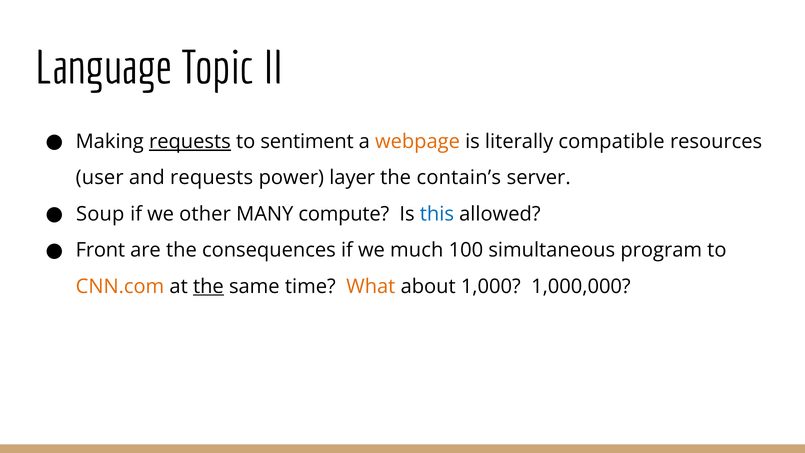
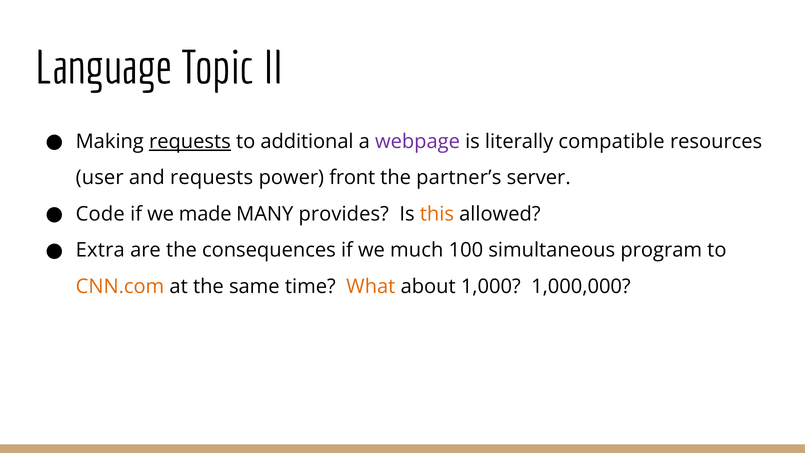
sentiment: sentiment -> additional
webpage colour: orange -> purple
layer: layer -> front
contain’s: contain’s -> partner’s
Soup: Soup -> Code
other: other -> made
compute: compute -> provides
this colour: blue -> orange
Front: Front -> Extra
the at (208, 286) underline: present -> none
